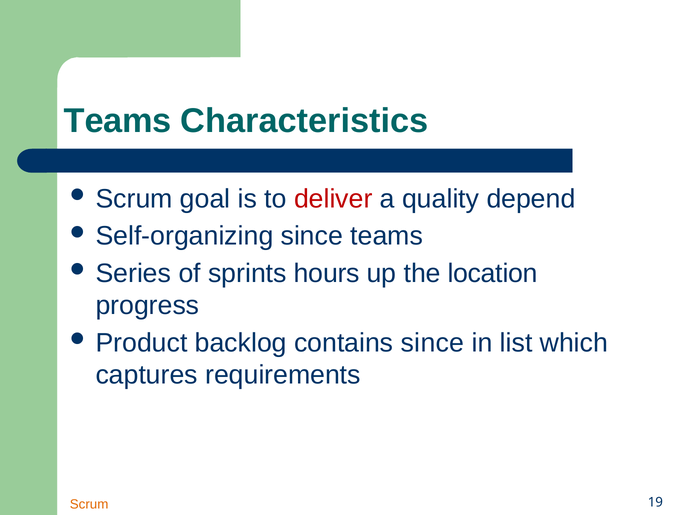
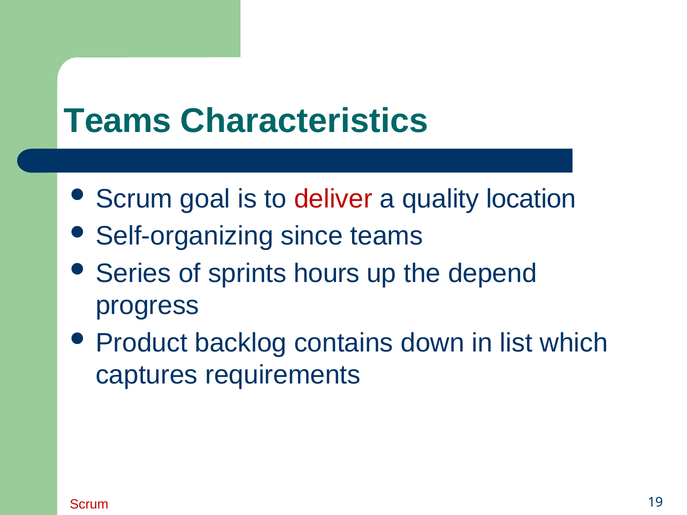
depend: depend -> location
location: location -> depend
contains since: since -> down
Scrum at (89, 505) colour: orange -> red
